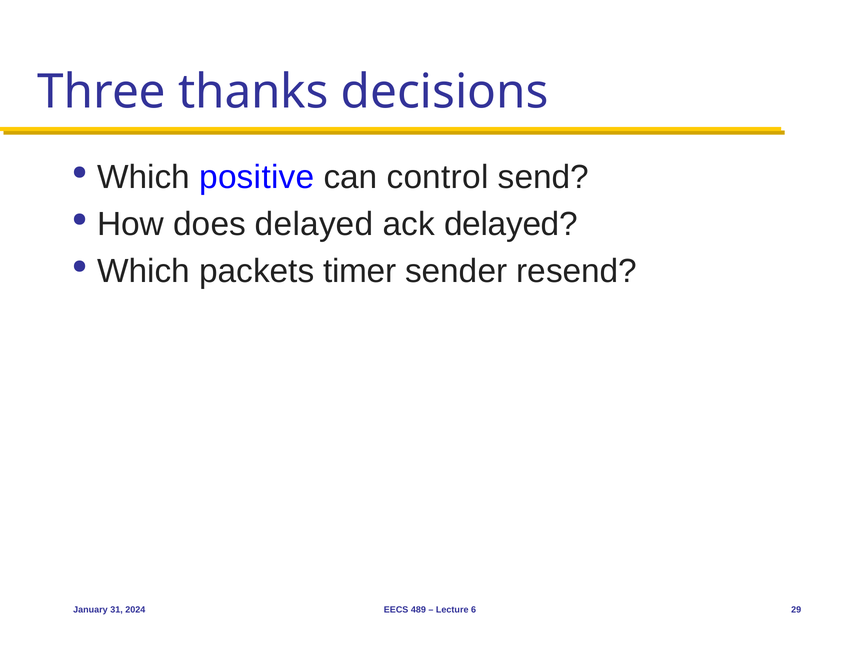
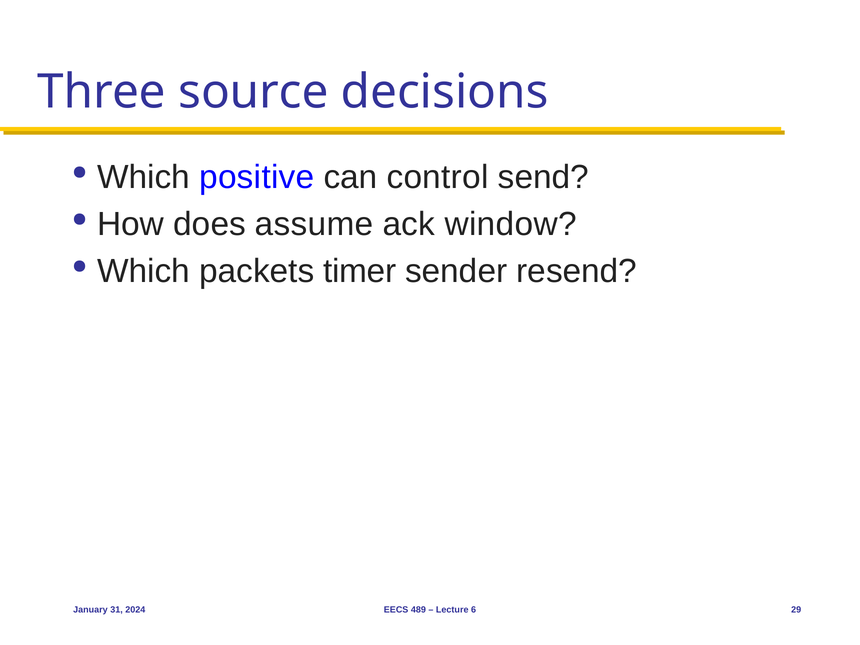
thanks: thanks -> source
does delayed: delayed -> assume
ack delayed: delayed -> window
